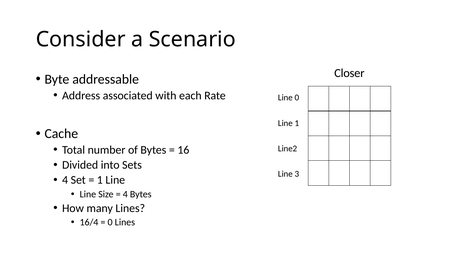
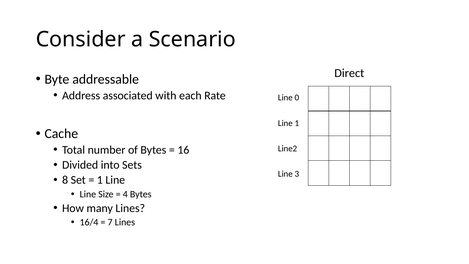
Closer: Closer -> Direct
4 at (65, 180): 4 -> 8
0 at (110, 222): 0 -> 7
